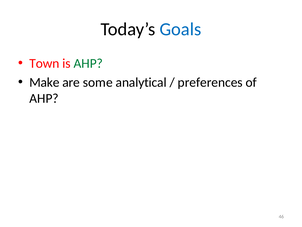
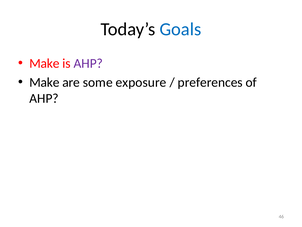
Town at (44, 63): Town -> Make
AHP at (88, 63) colour: green -> purple
analytical: analytical -> exposure
